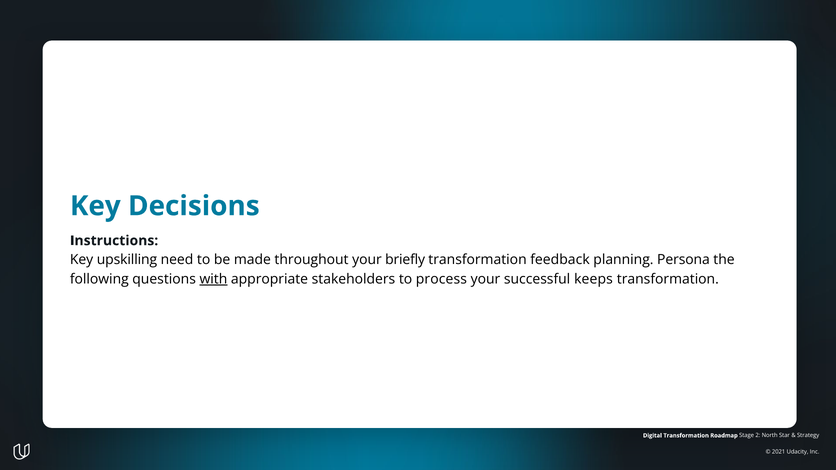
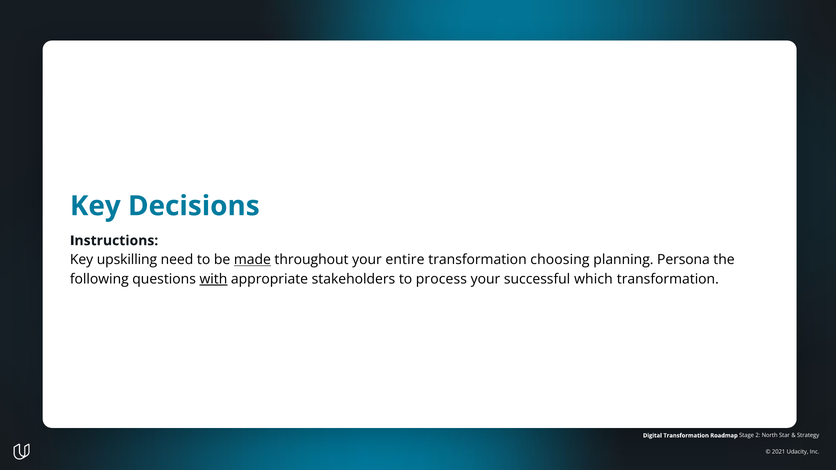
made underline: none -> present
briefly: briefly -> entire
feedback: feedback -> choosing
keeps: keeps -> which
